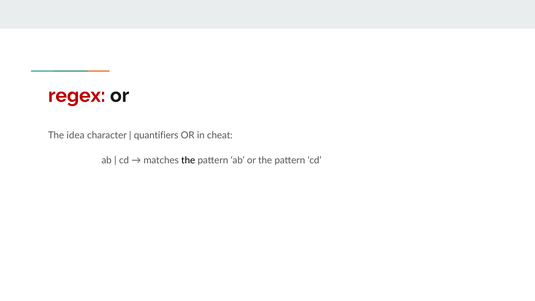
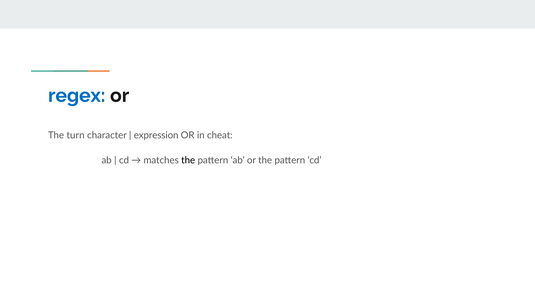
regex colour: red -> blue
idea: idea -> turn
quantifiers: quantifiers -> expression
